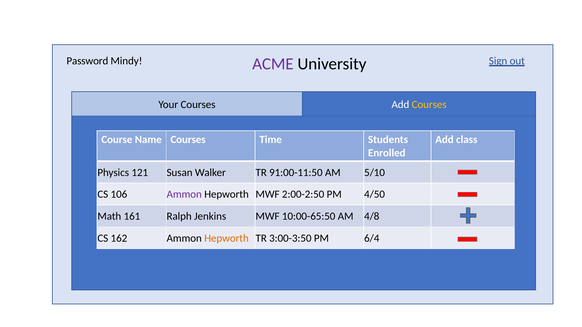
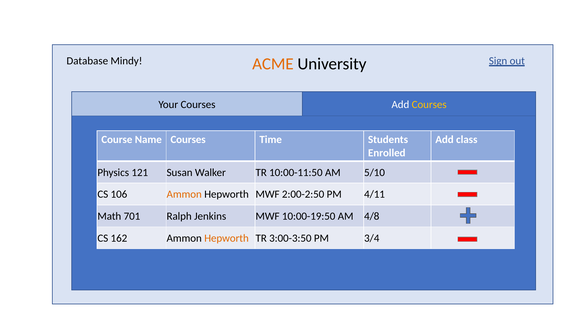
Password: Password -> Database
ACME colour: purple -> orange
91:00-11:50: 91:00-11:50 -> 10:00-11:50
Ammon at (184, 195) colour: purple -> orange
4/50: 4/50 -> 4/11
161: 161 -> 701
10:00-65:50: 10:00-65:50 -> 10:00-19:50
6/4: 6/4 -> 3/4
